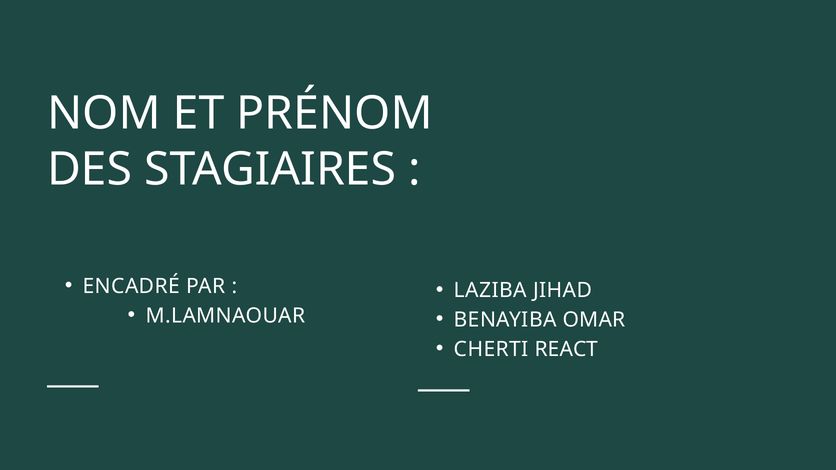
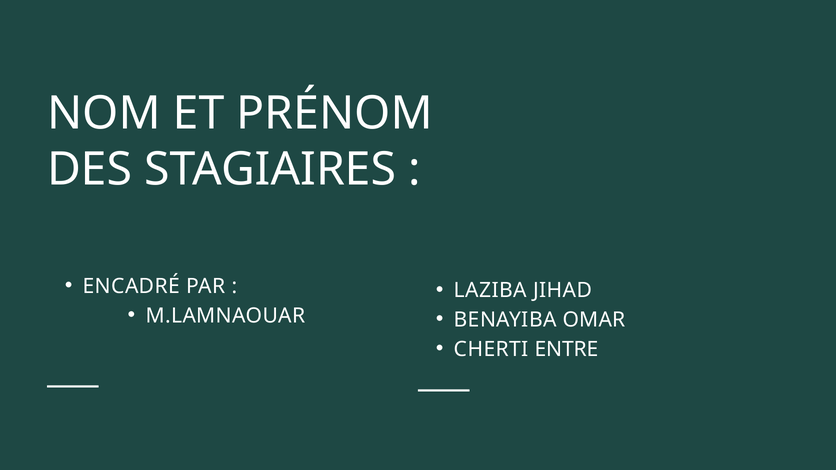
REACT: REACT -> ENTRE
